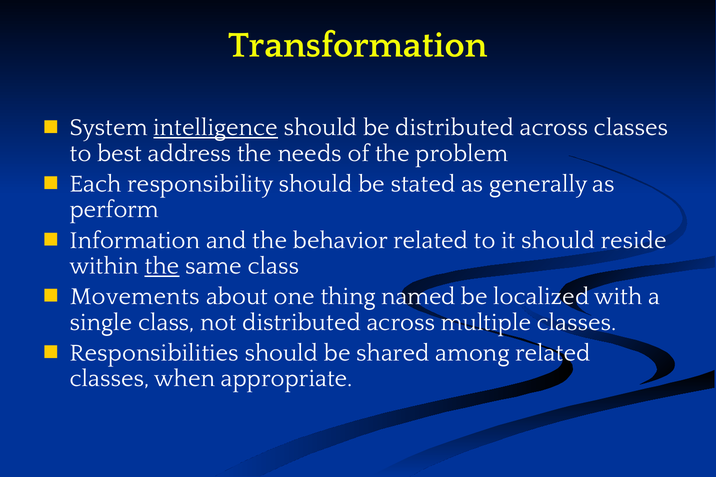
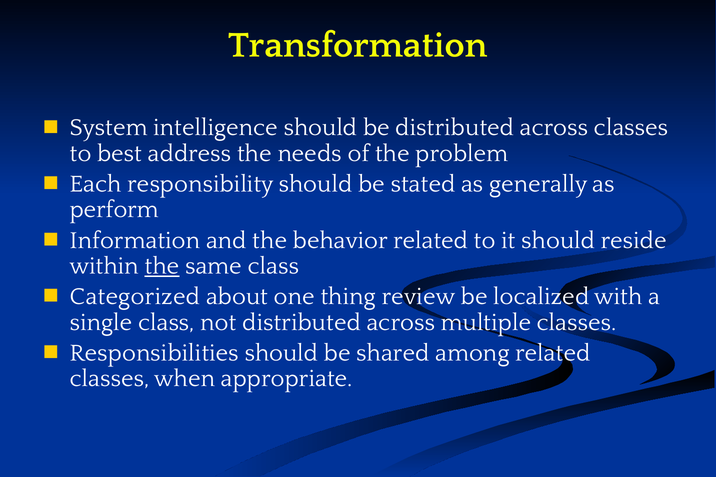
intelligence underline: present -> none
Movements: Movements -> Categorized
named: named -> review
